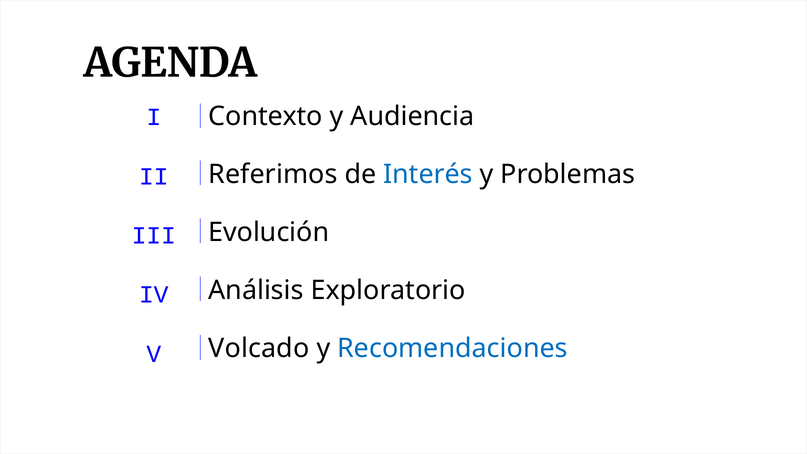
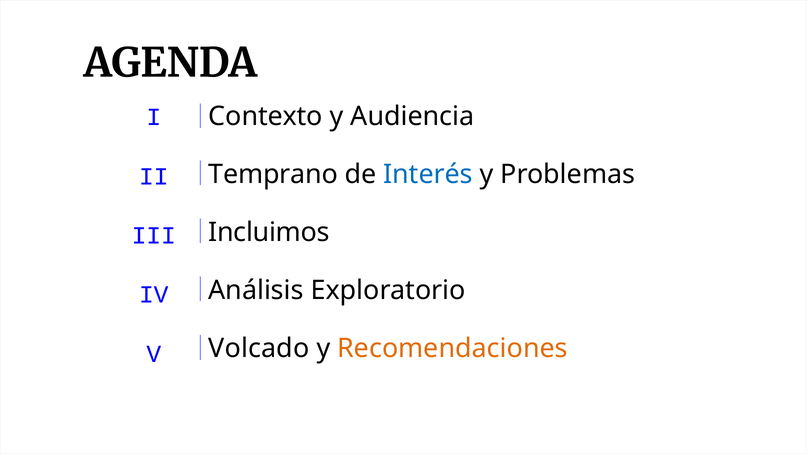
Referimos: Referimos -> Temprano
Evolución: Evolución -> Incluimos
Recomendaciones colour: blue -> orange
